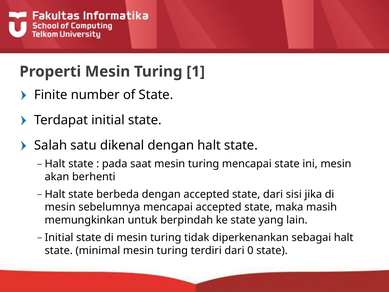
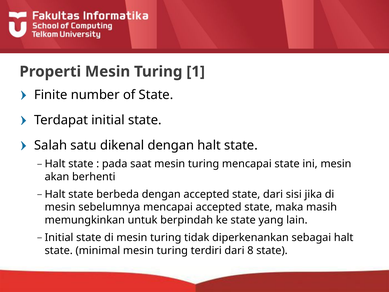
0: 0 -> 8
